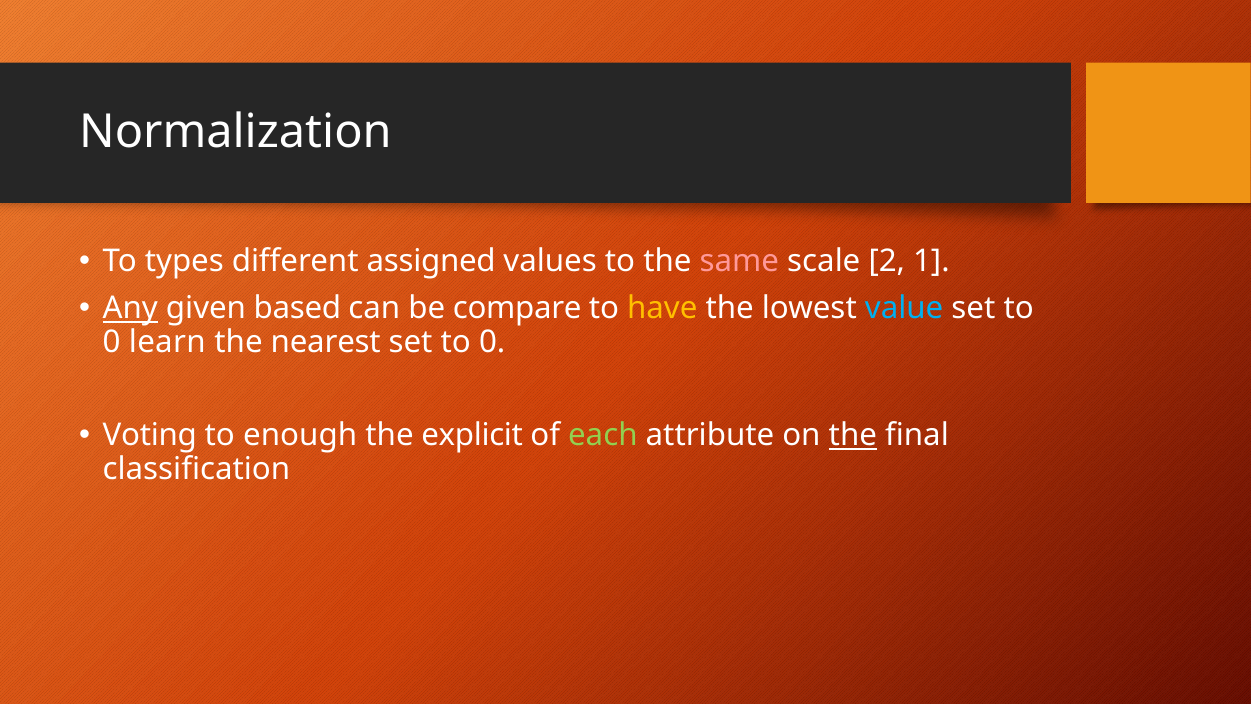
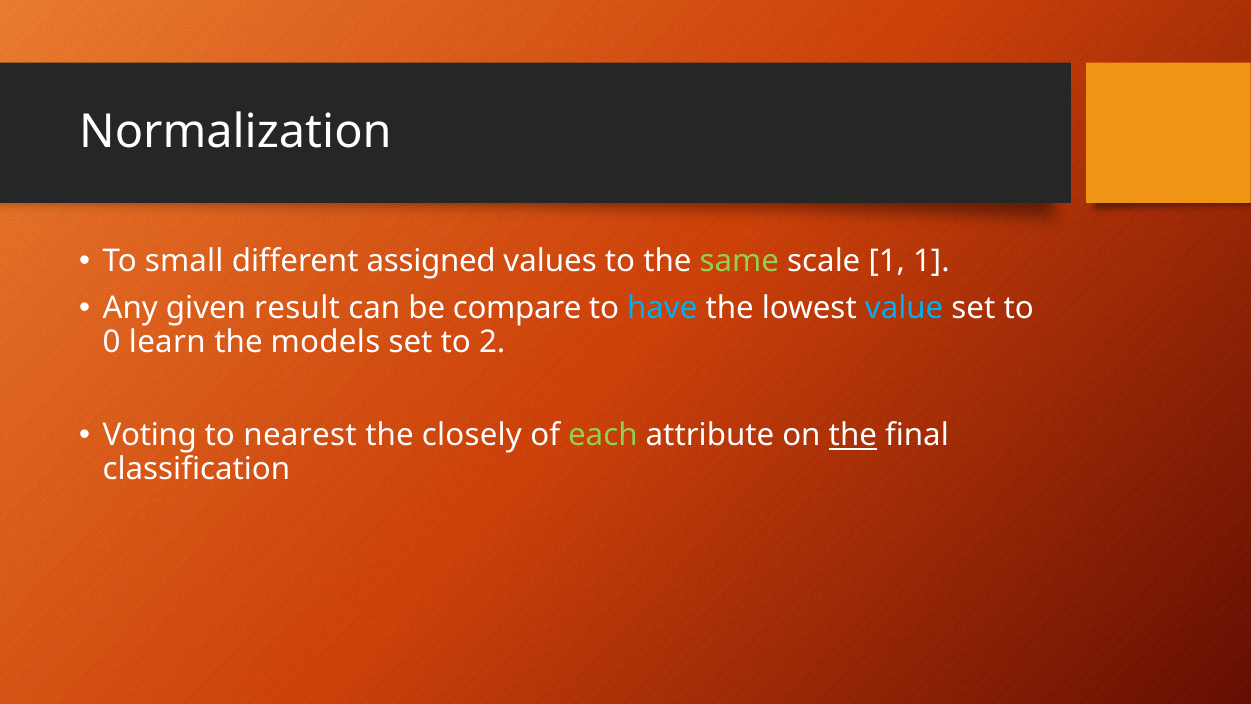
types: types -> small
same colour: pink -> light green
scale 2: 2 -> 1
Any underline: present -> none
based: based -> result
have colour: yellow -> light blue
nearest: nearest -> models
0 at (492, 342): 0 -> 2
enough: enough -> nearest
explicit: explicit -> closely
